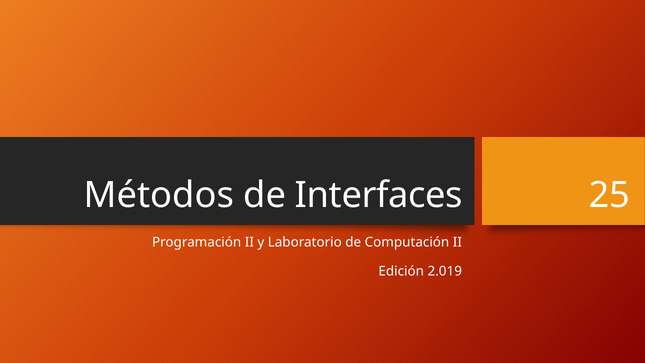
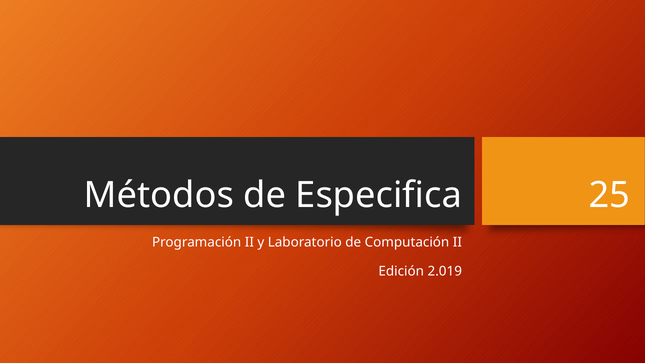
Interfaces: Interfaces -> Especifica
